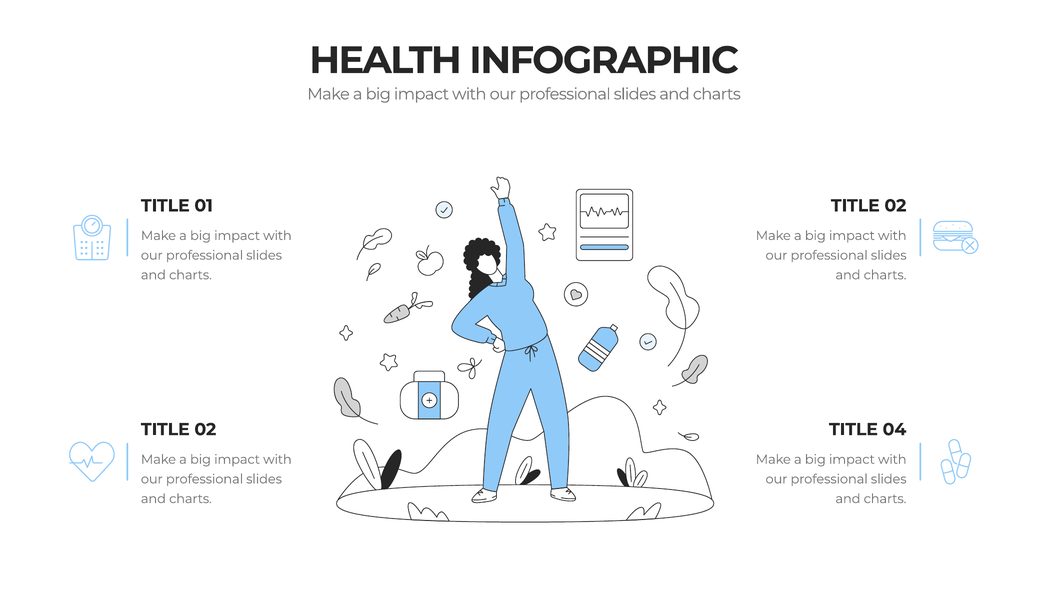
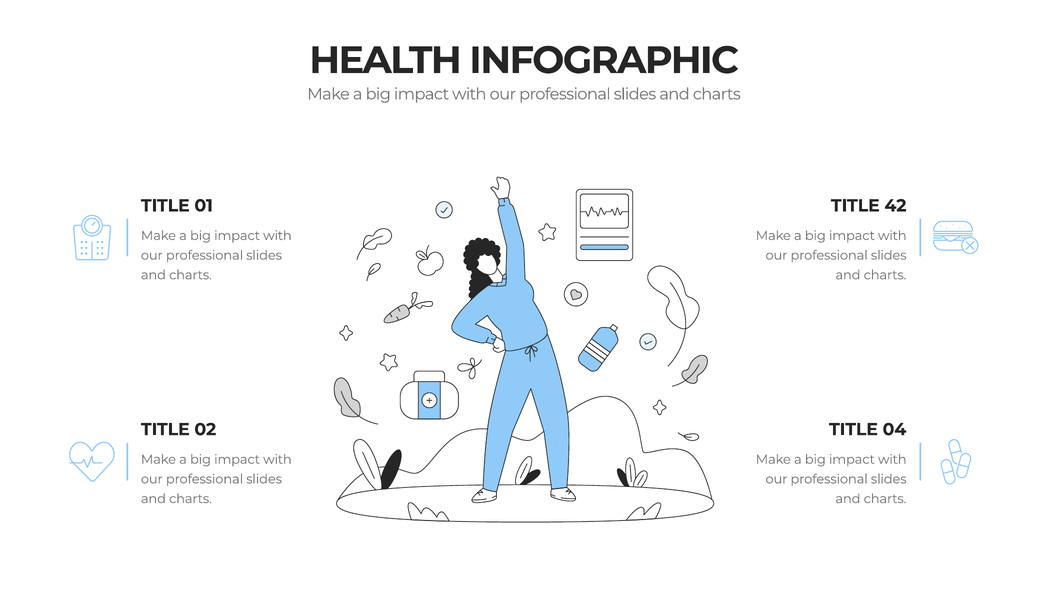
02 at (895, 206): 02 -> 42
